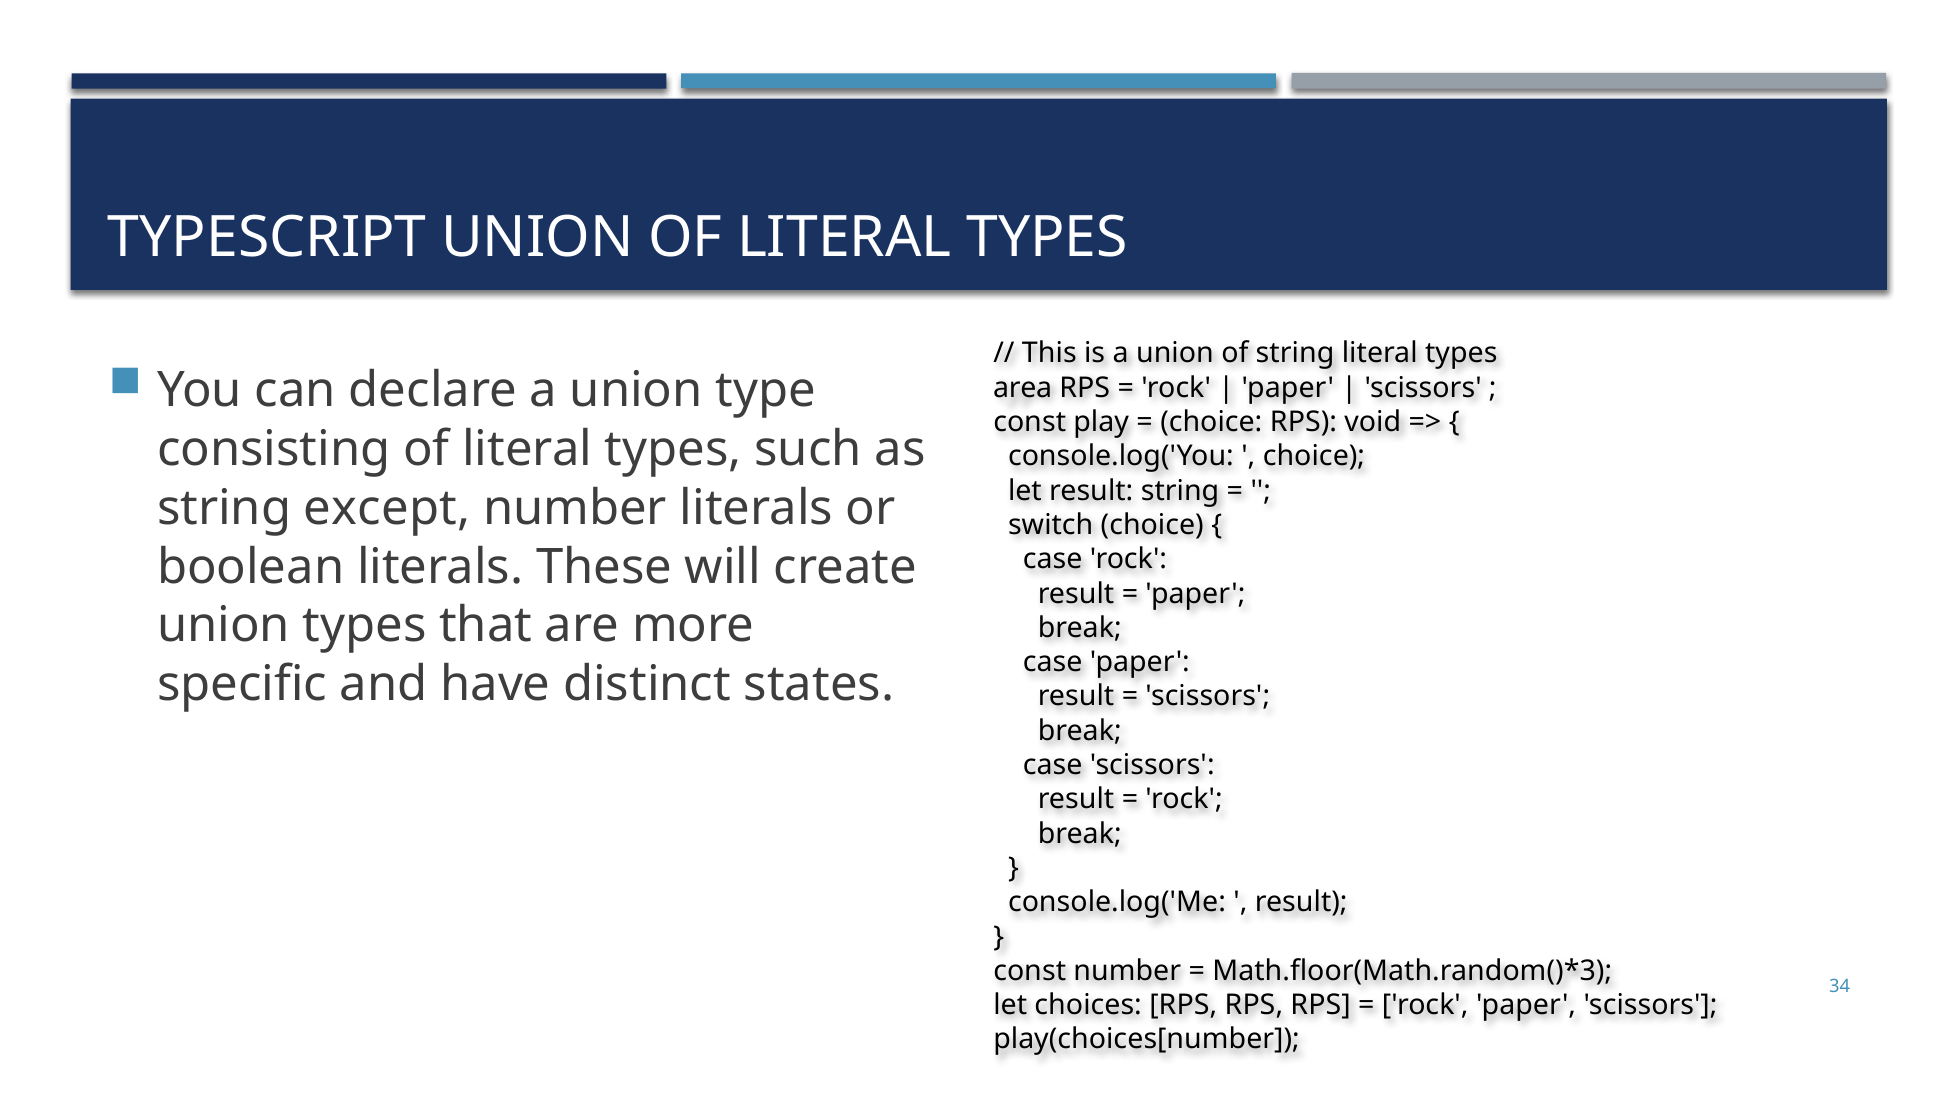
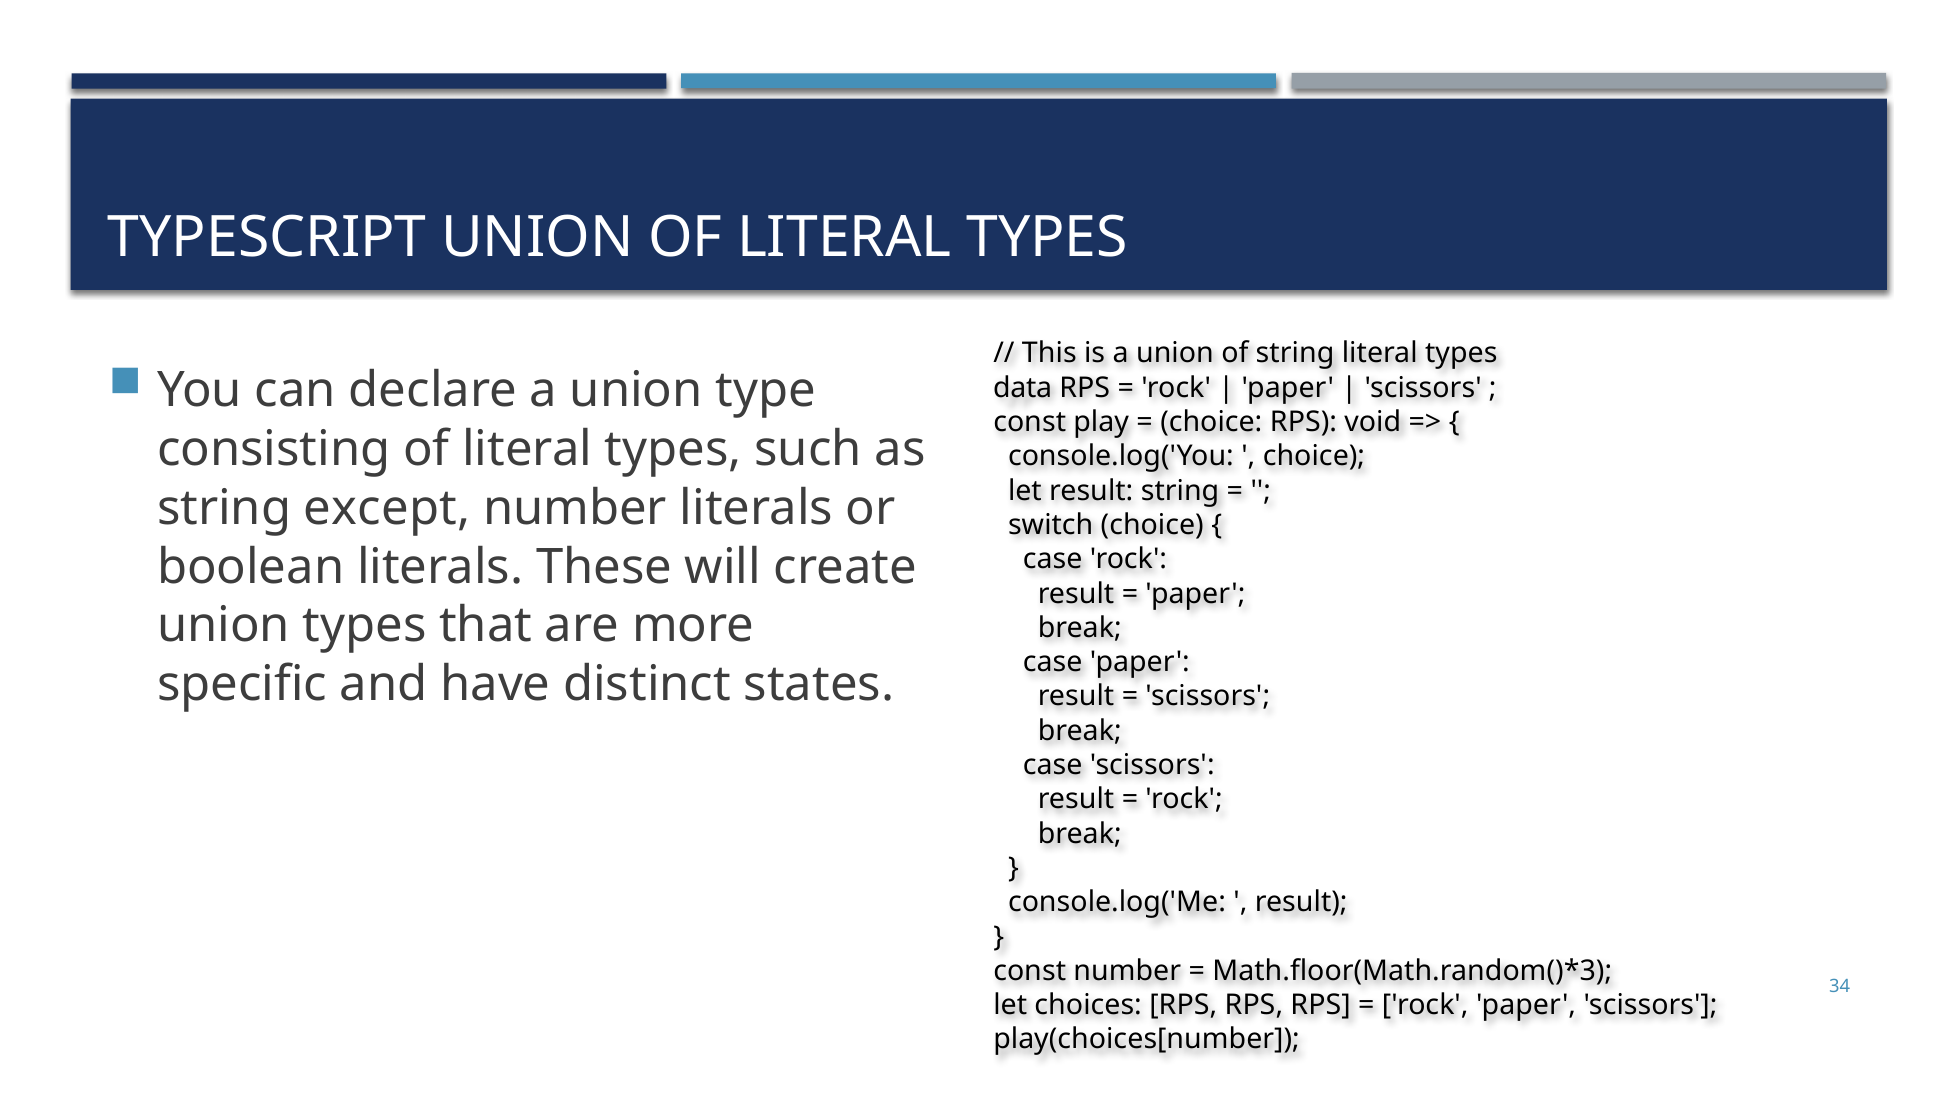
area: area -> data
